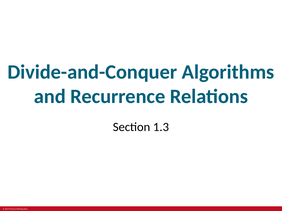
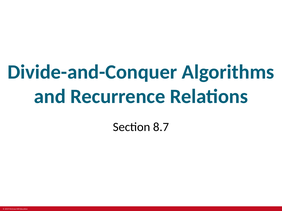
1.3: 1.3 -> 8.7
